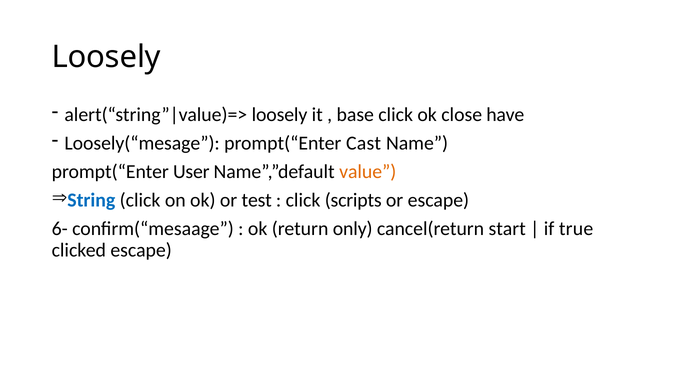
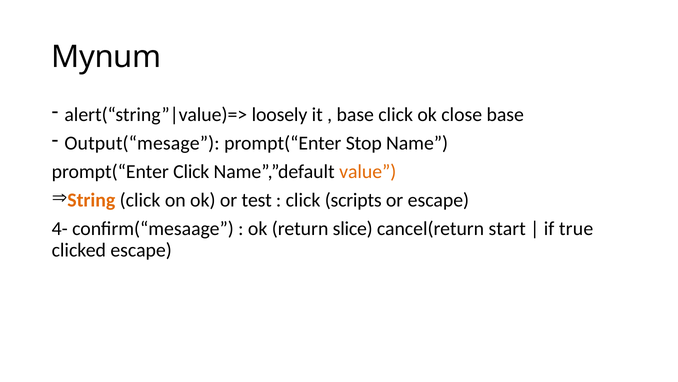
Loosely at (106, 57): Loosely -> Mynum
close have: have -> base
Loosely(“mesage: Loosely(“mesage -> Output(“mesage
Cast: Cast -> Stop
prompt(“Enter User: User -> Click
String colour: blue -> orange
6-: 6- -> 4-
only: only -> slice
